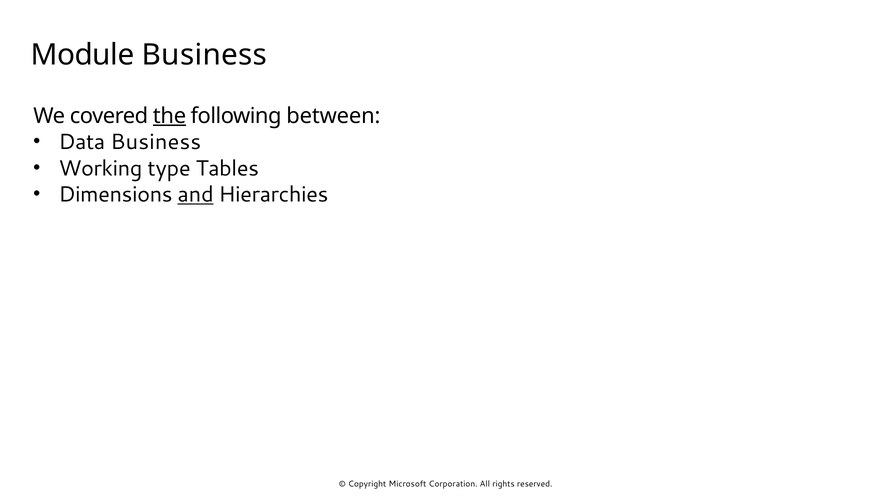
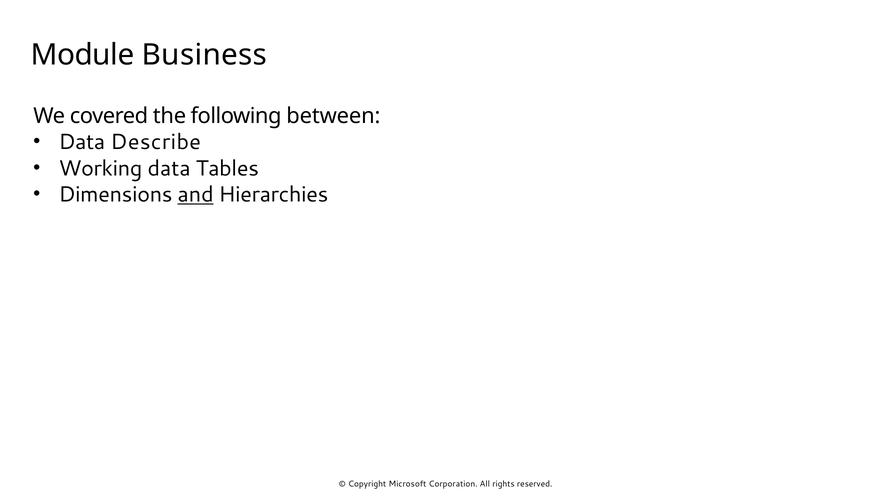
the underline: present -> none
Data Business: Business -> Describe
Working type: type -> data
